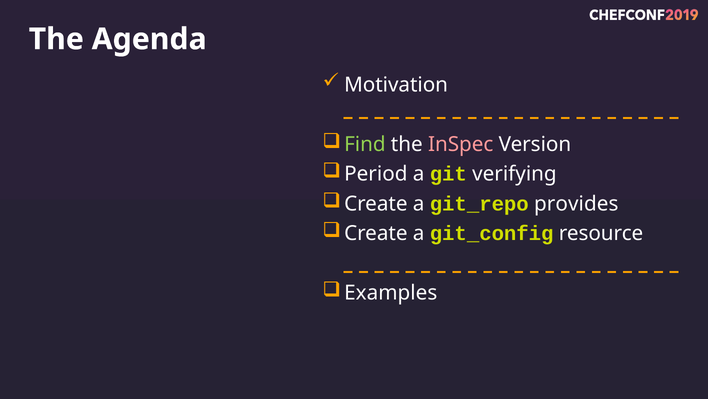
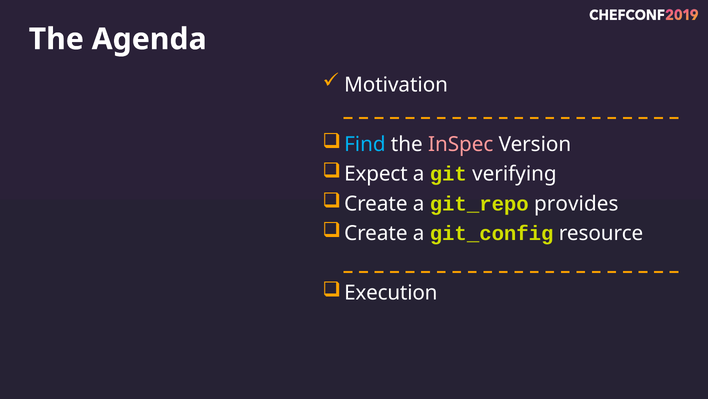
Find colour: light green -> light blue
Period: Period -> Expect
Examples: Examples -> Execution
